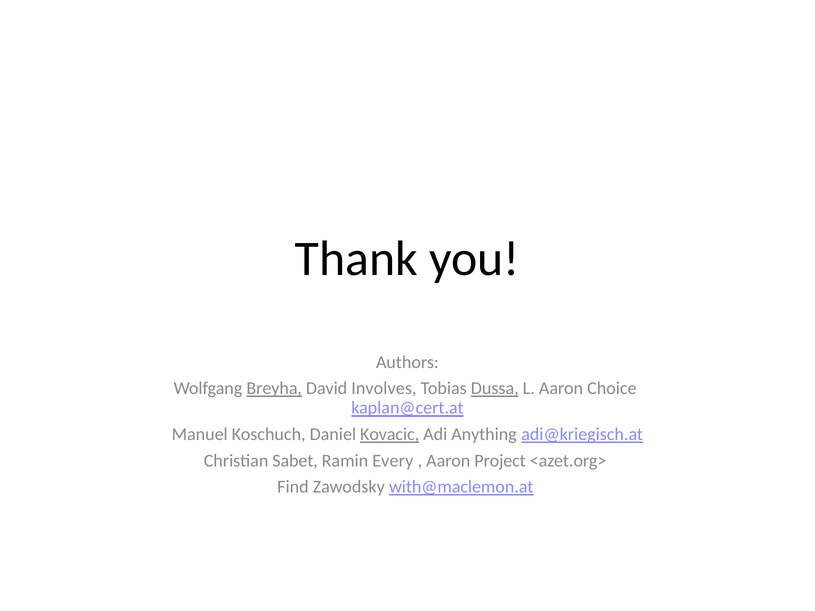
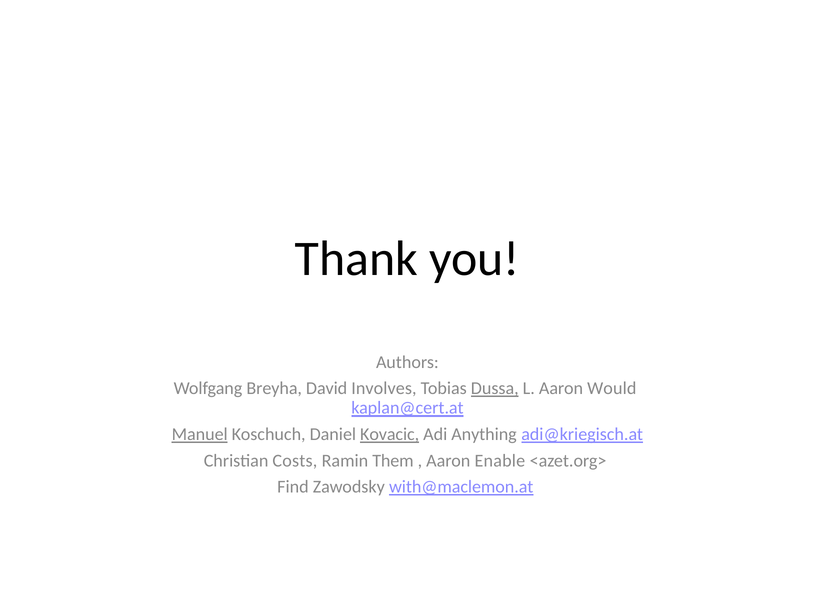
Breyha underline: present -> none
Choice: Choice -> Would
Manuel underline: none -> present
Sabet: Sabet -> Costs
Every: Every -> Them
Project: Project -> Enable
